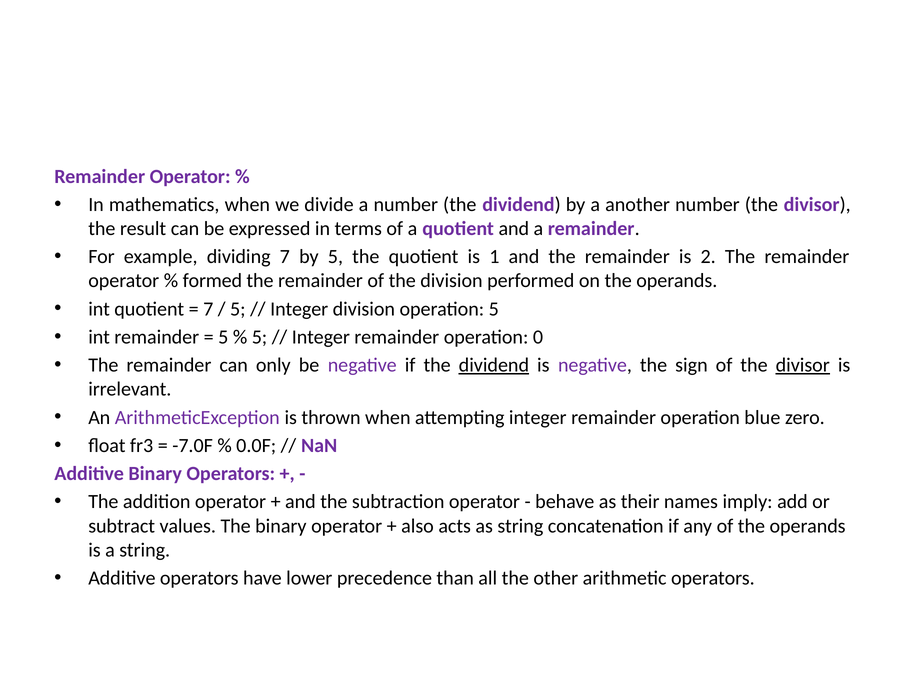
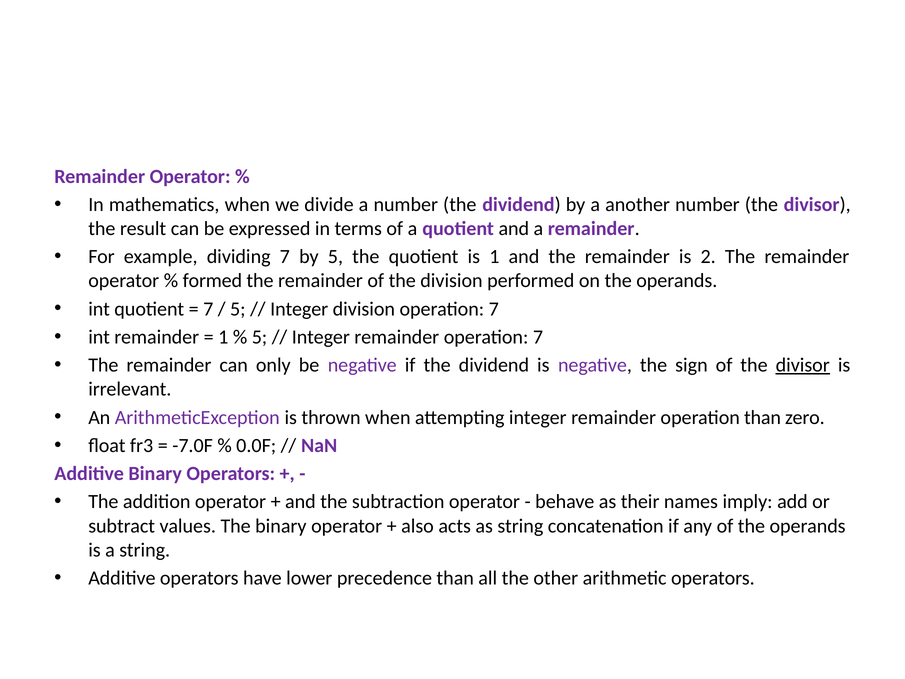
division operation 5: 5 -> 7
5 at (223, 337): 5 -> 1
remainder operation 0: 0 -> 7
dividend at (494, 365) underline: present -> none
operation blue: blue -> than
